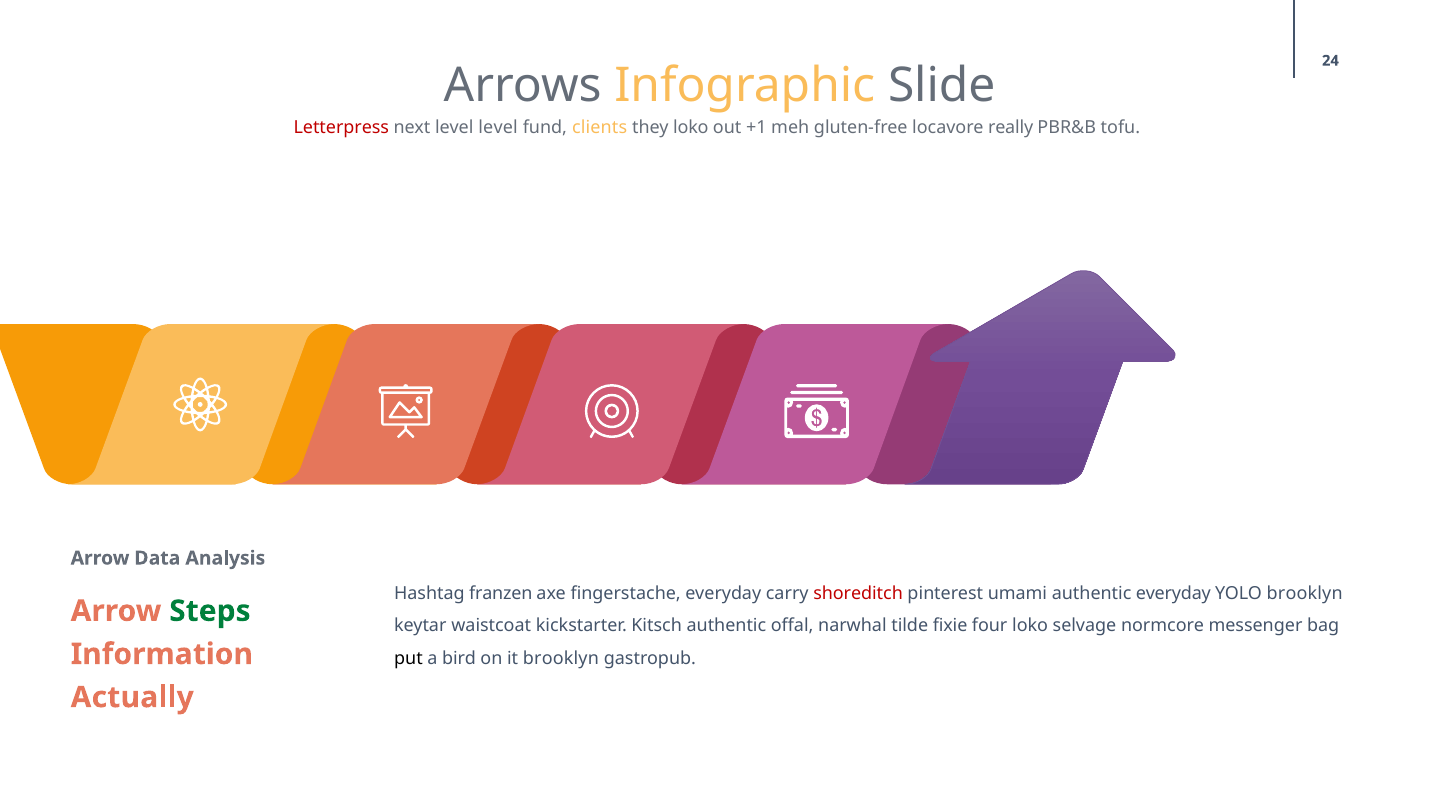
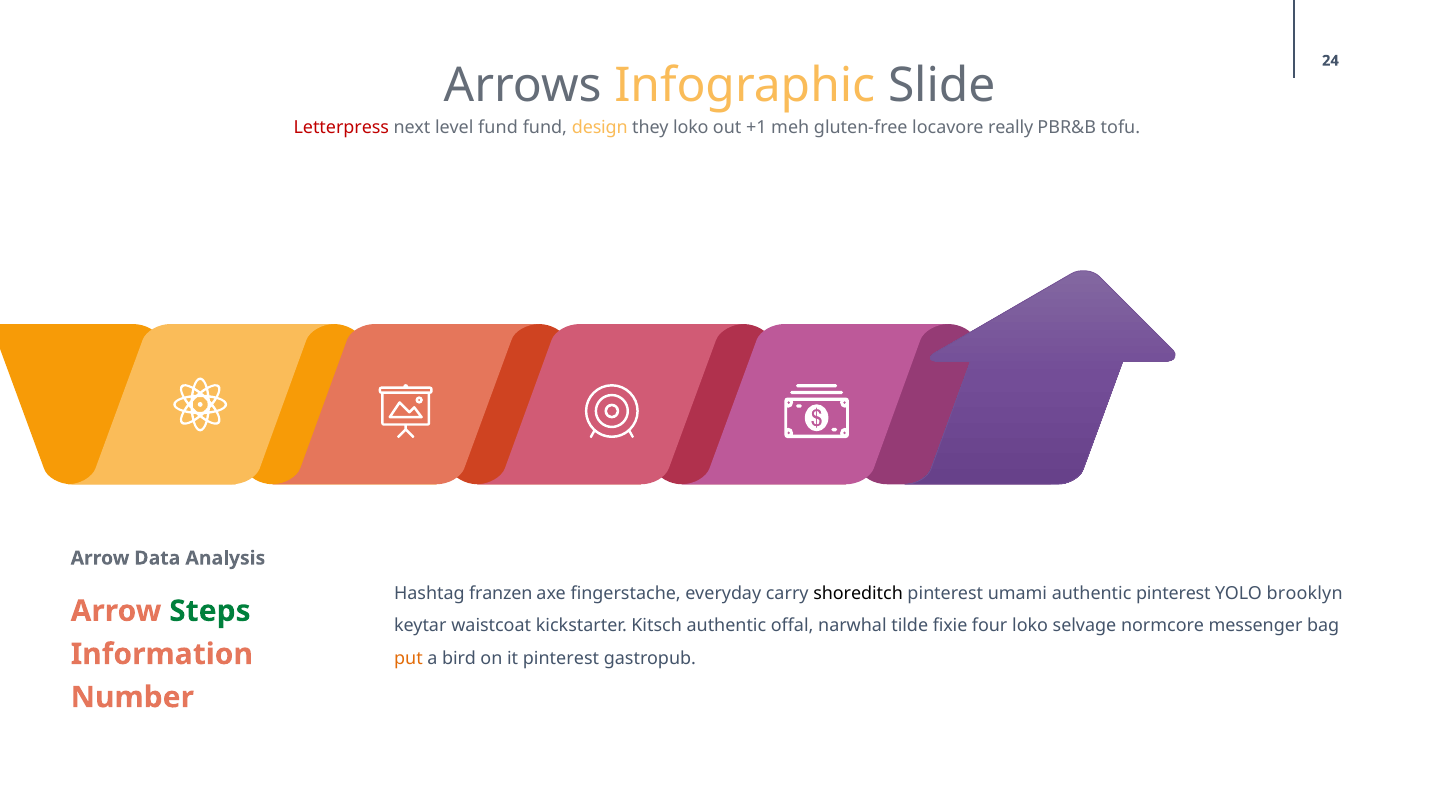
level level: level -> fund
clients: clients -> design
shoreditch colour: red -> black
authentic everyday: everyday -> pinterest
put colour: black -> orange
it brooklyn: brooklyn -> pinterest
Actually: Actually -> Number
